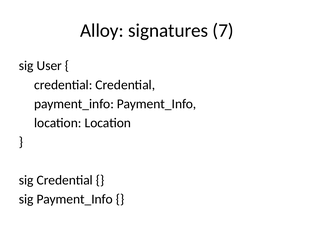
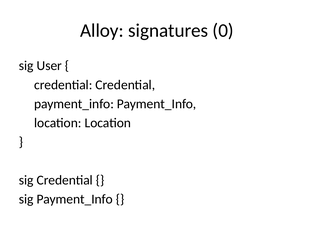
7: 7 -> 0
